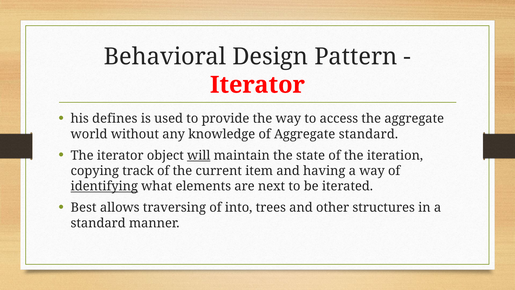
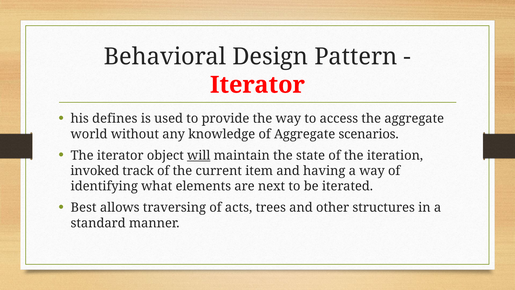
Aggregate standard: standard -> scenarios
copying: copying -> invoked
identifying underline: present -> none
into: into -> acts
